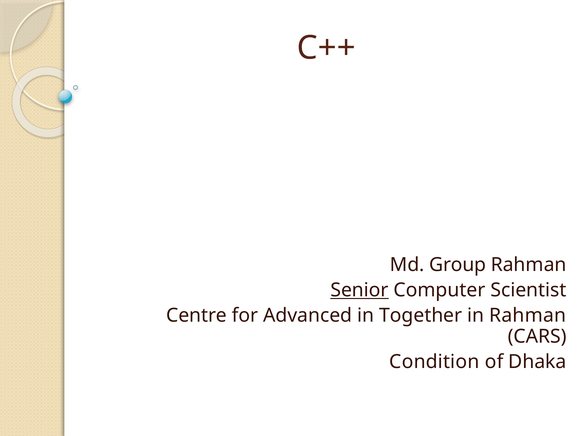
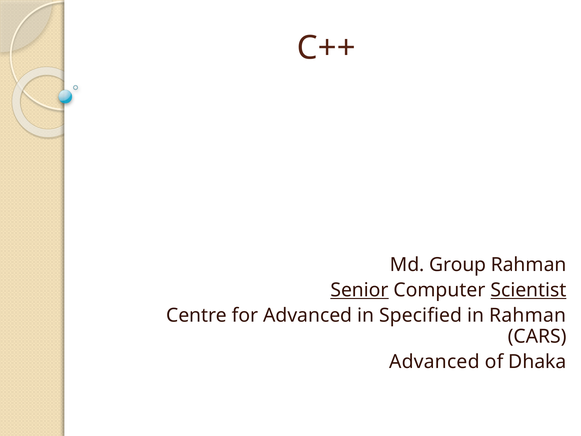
Scientist underline: none -> present
Together: Together -> Specified
Condition at (434, 361): Condition -> Advanced
